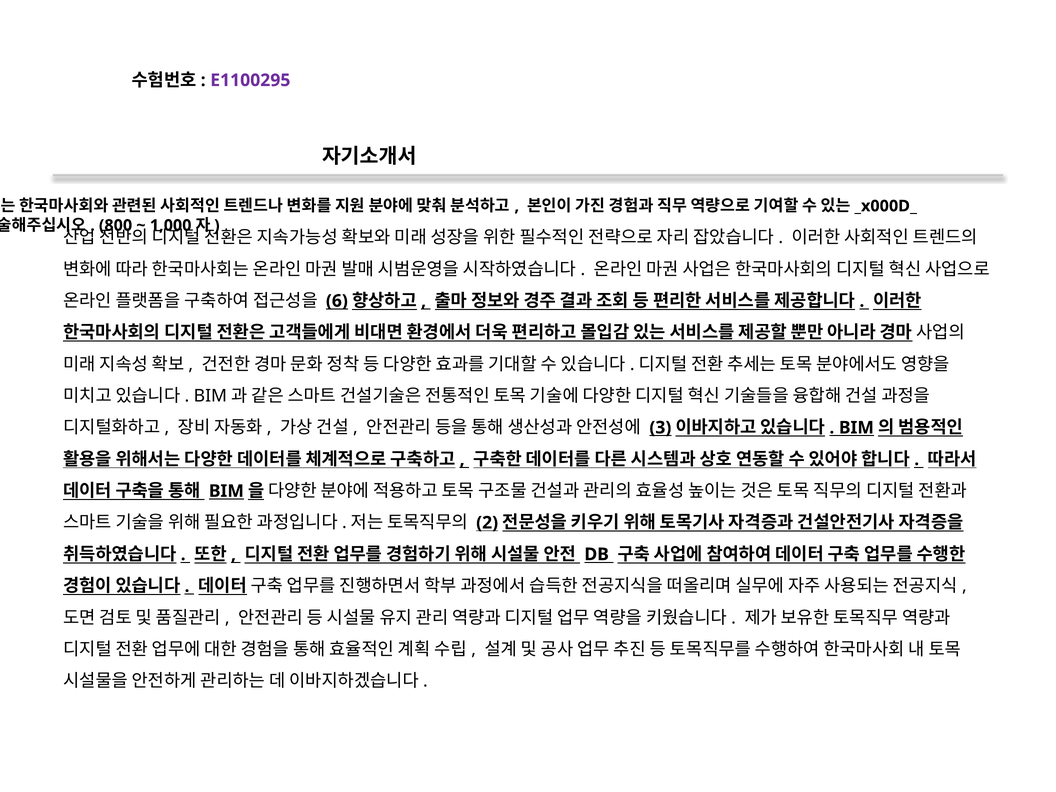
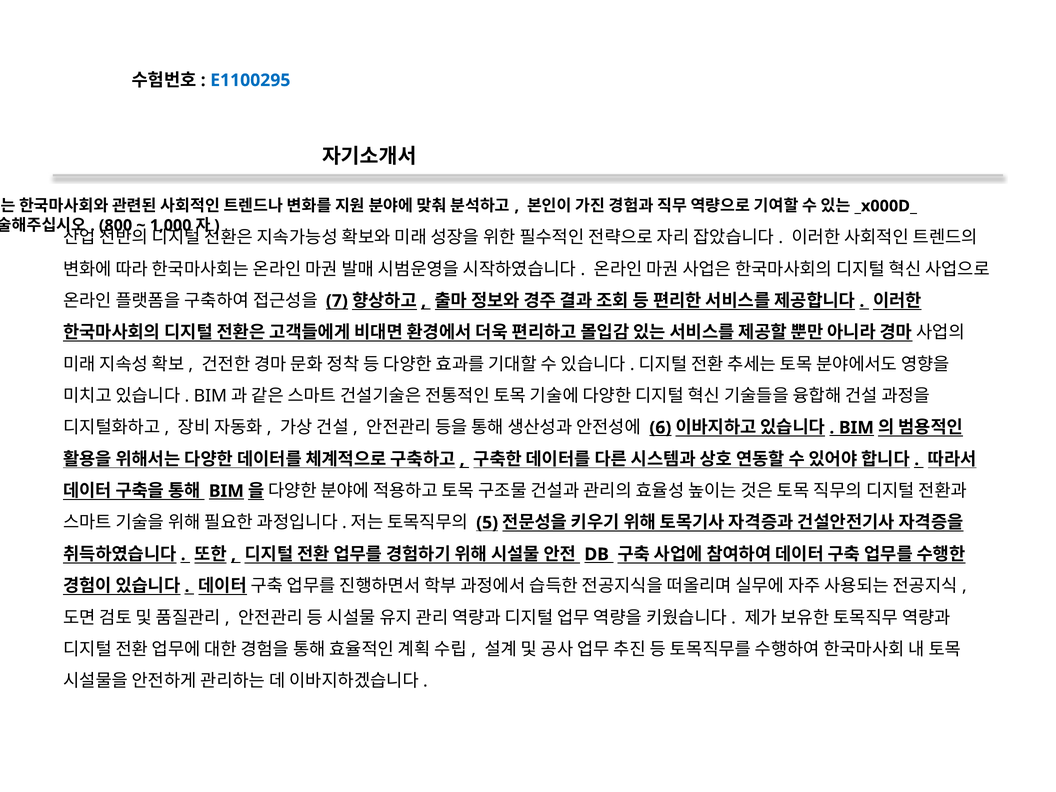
E1100295 colour: purple -> blue
6: 6 -> 7
3: 3 -> 6
2: 2 -> 5
